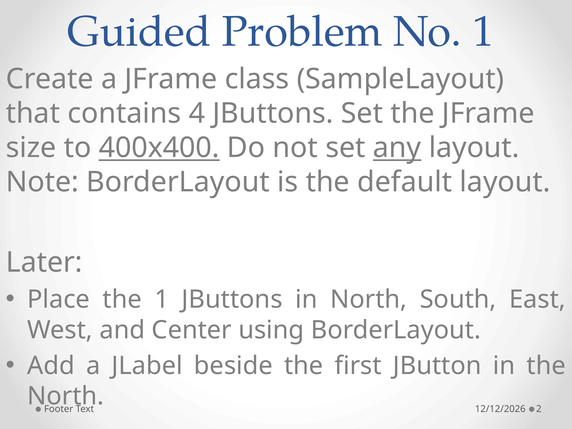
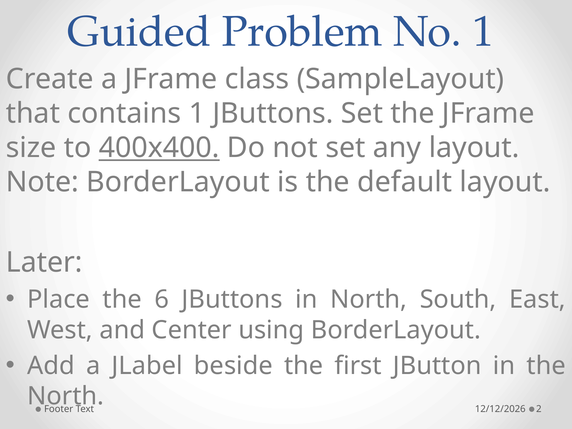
contains 4: 4 -> 1
any underline: present -> none
the 1: 1 -> 6
